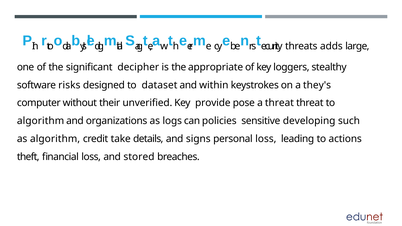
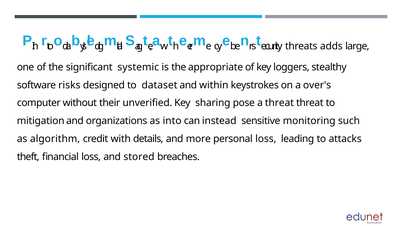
decipher: decipher -> systemic
they's: they's -> over's
provide: provide -> sharing
algorithm at (41, 121): algorithm -> mitigation
logs: logs -> into
policies: policies -> instead
developing: developing -> monitoring
take: take -> with
signs: signs -> more
actions: actions -> attacks
